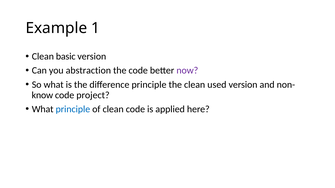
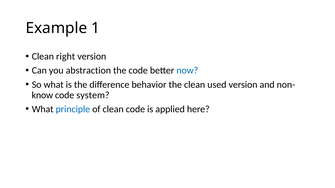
basic: basic -> right
now colour: purple -> blue
difference principle: principle -> behavior
project: project -> system
